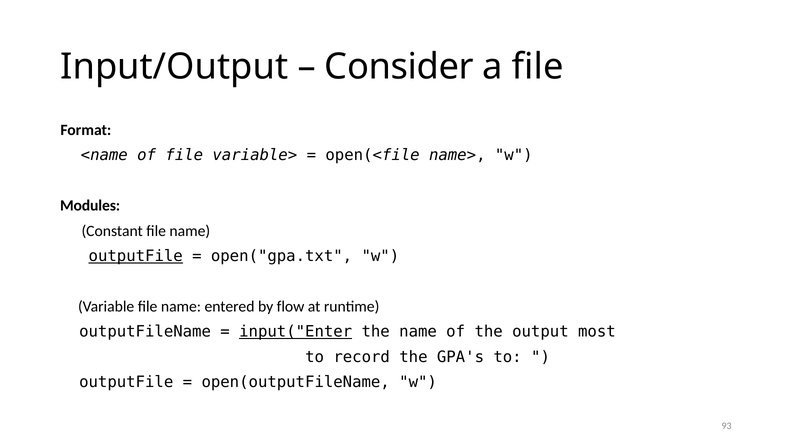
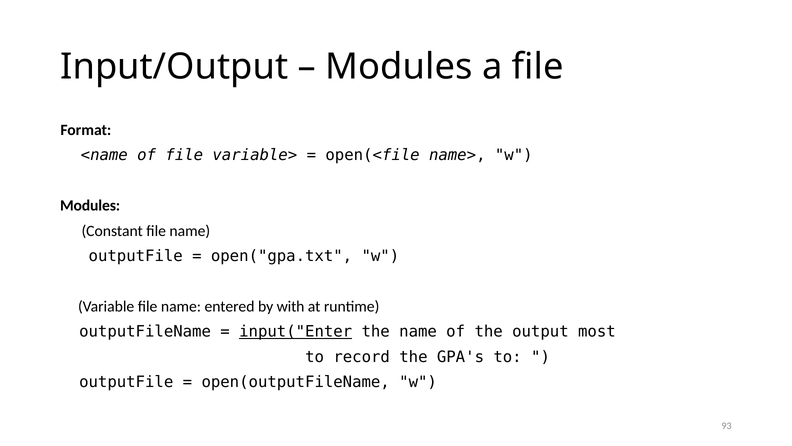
Consider at (399, 67): Consider -> Modules
outputFile at (136, 256) underline: present -> none
flow: flow -> with
